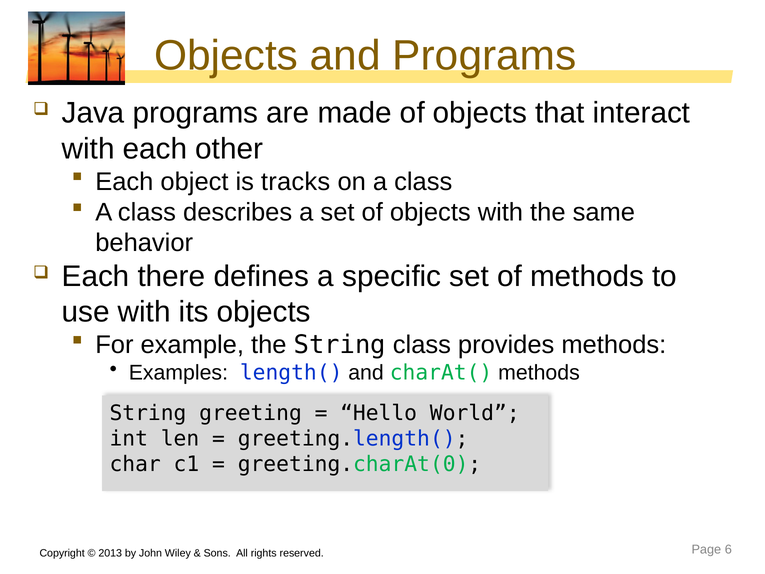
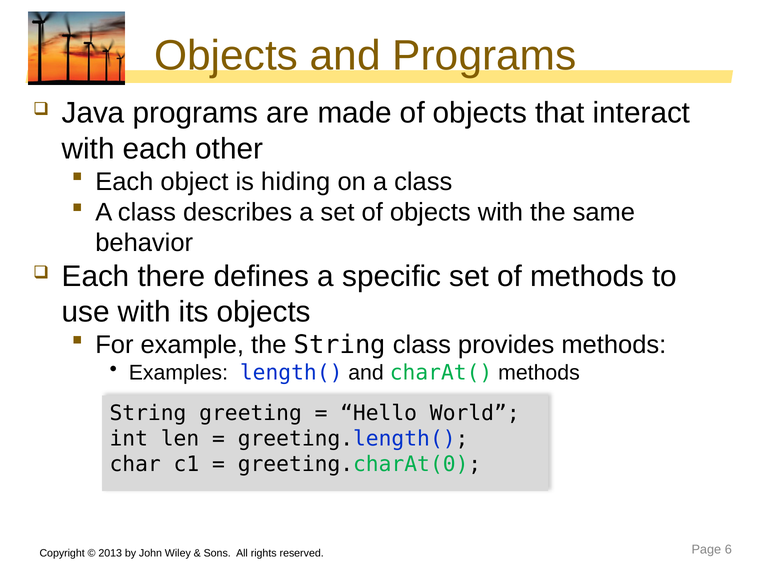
tracks: tracks -> hiding
